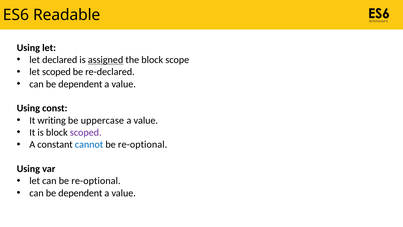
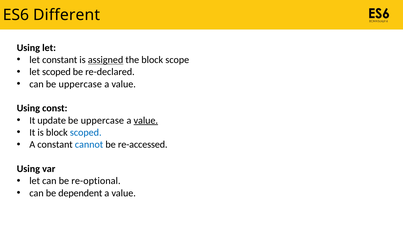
Readable: Readable -> Different
let declared: declared -> constant
dependent at (80, 84): dependent -> uppercase
writing: writing -> update
value at (146, 120) underline: none -> present
scoped at (86, 132) colour: purple -> blue
re-optional at (143, 144): re-optional -> re-accessed
